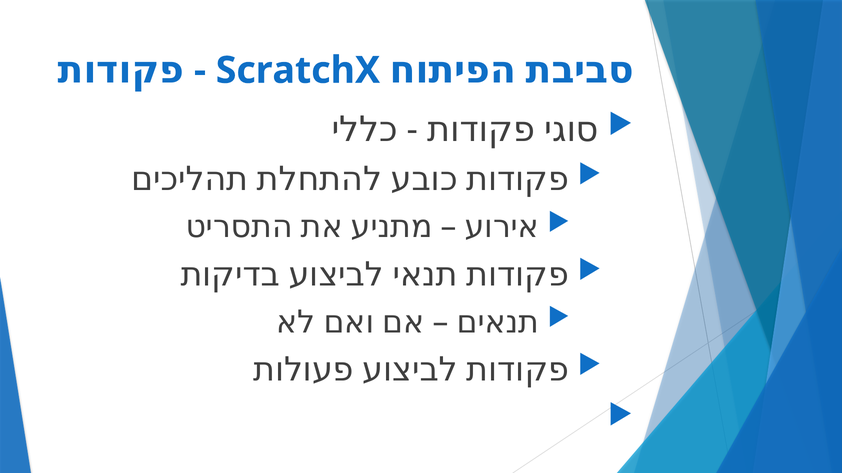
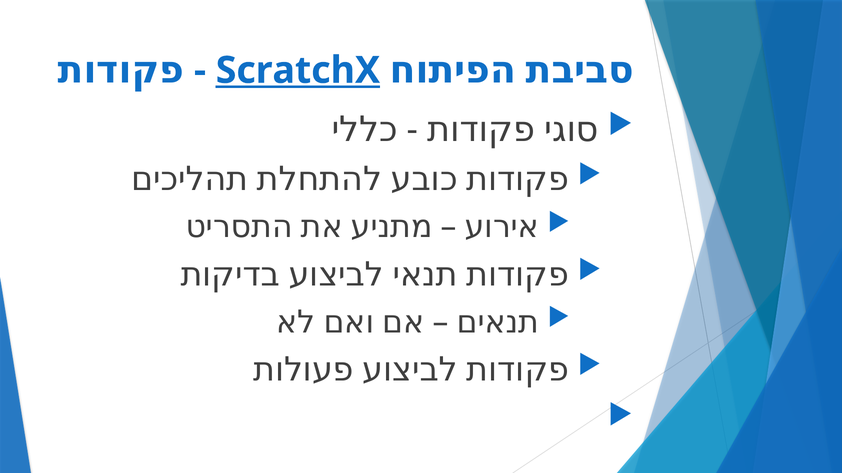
ScratchX underline: none -> present
